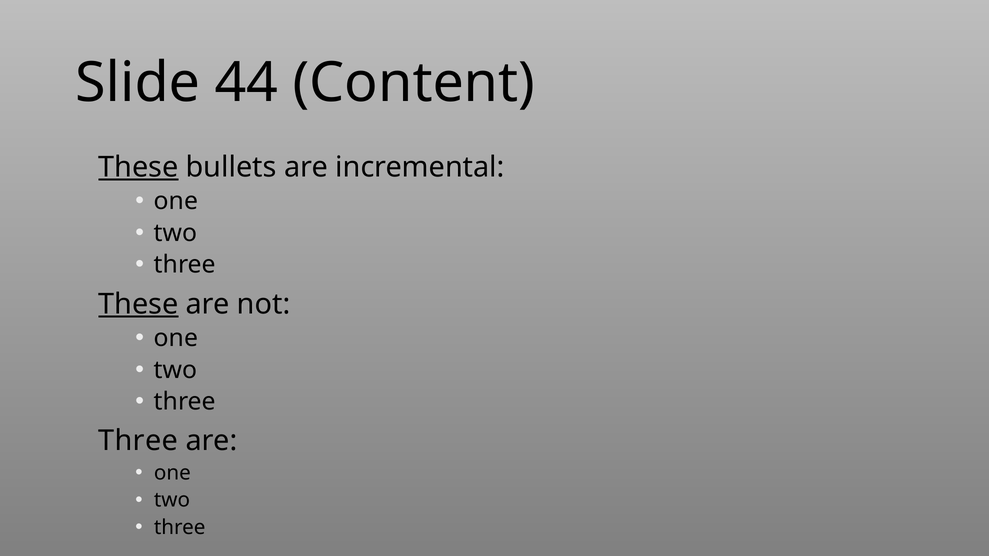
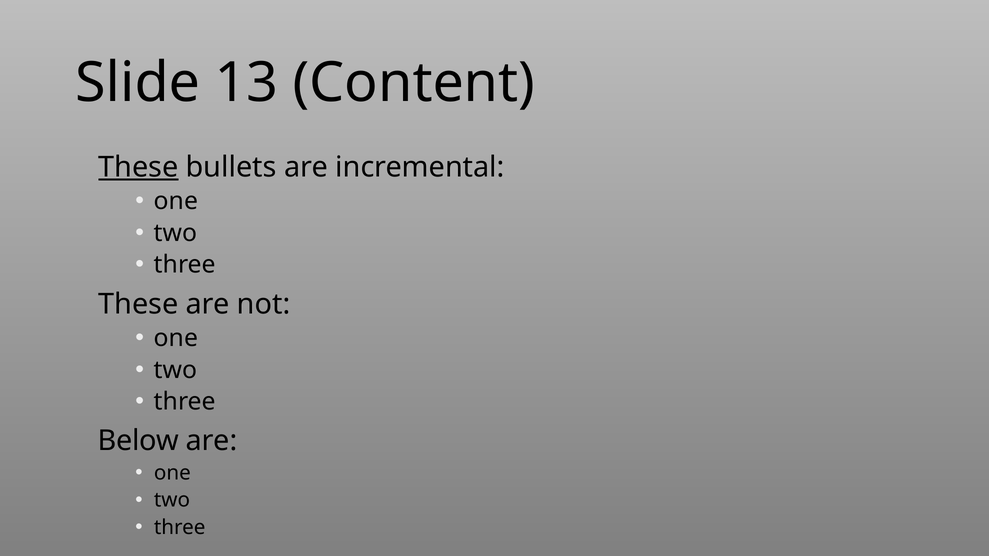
44: 44 -> 13
These at (138, 304) underline: present -> none
Three at (138, 441): Three -> Below
